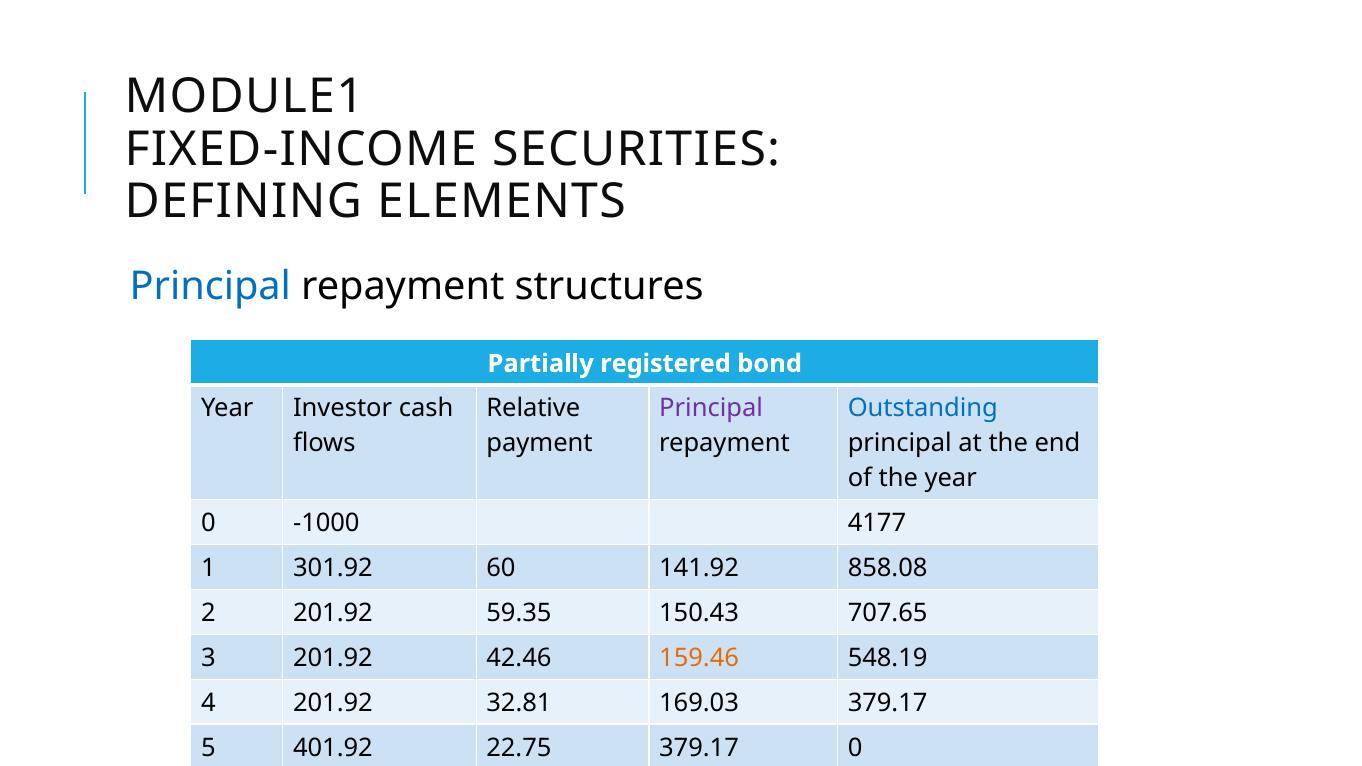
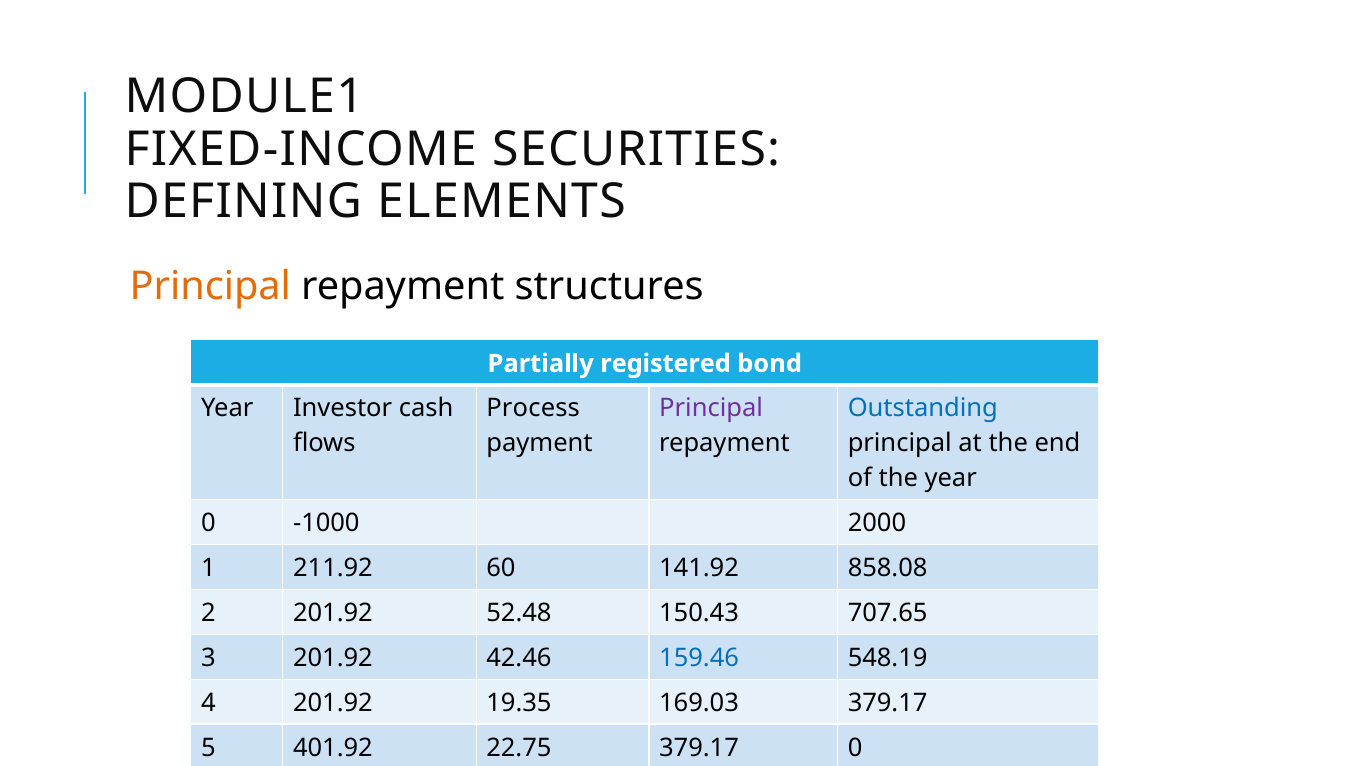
Principal at (210, 286) colour: blue -> orange
Relative: Relative -> Process
4177: 4177 -> 2000
301.92: 301.92 -> 211.92
59.35: 59.35 -> 52.48
159.46 colour: orange -> blue
32.81: 32.81 -> 19.35
